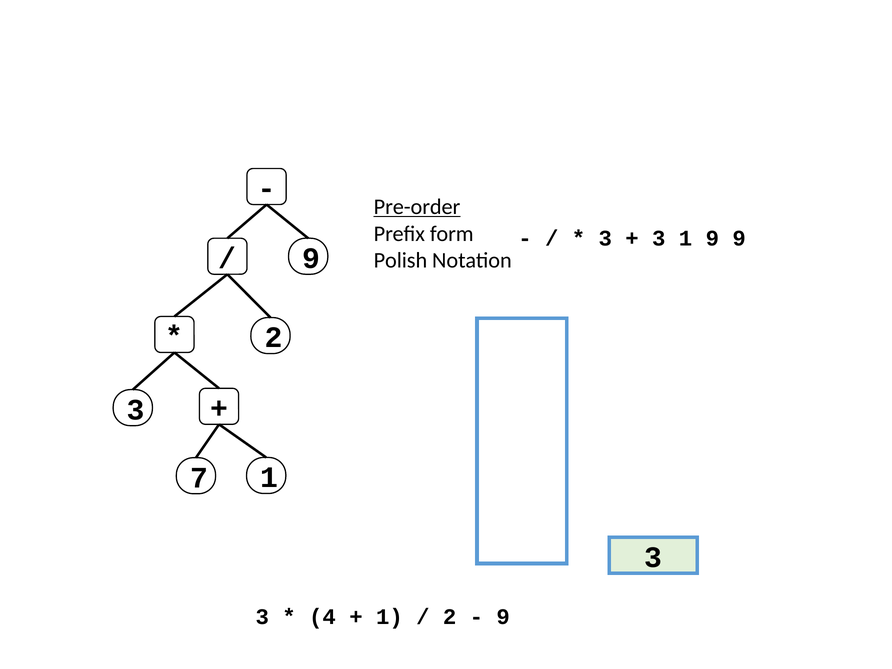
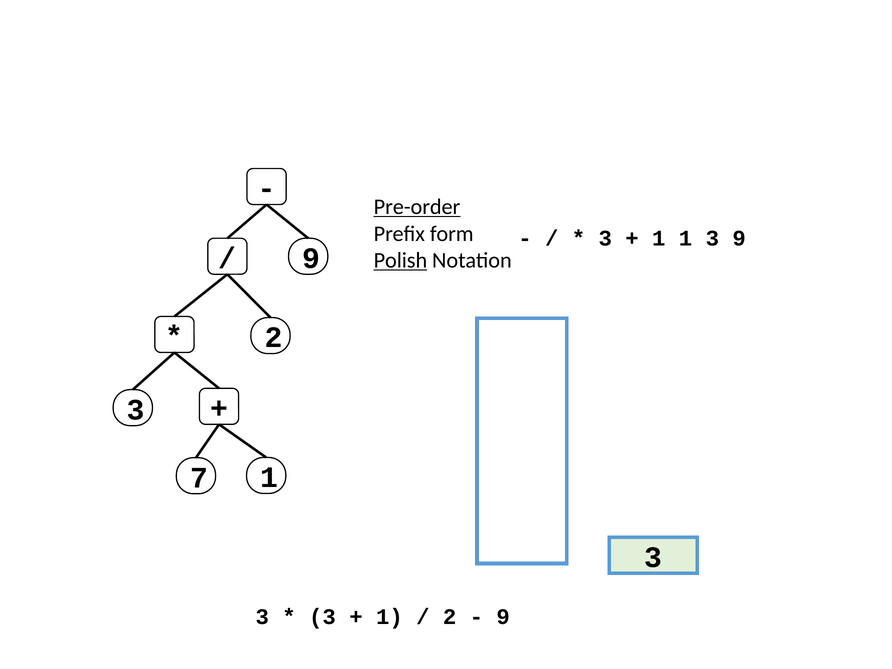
3 at (659, 238): 3 -> 1
1 9: 9 -> 3
Polish underline: none -> present
4 at (322, 617): 4 -> 3
